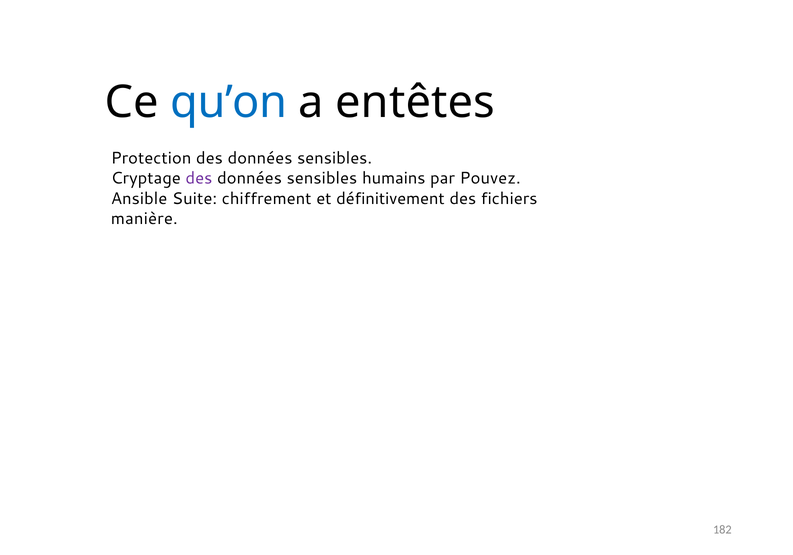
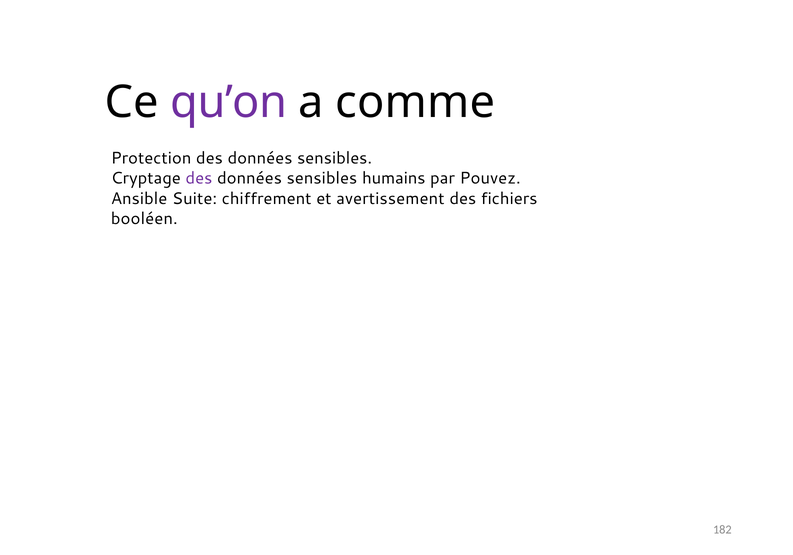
qu’on colour: blue -> purple
entêtes: entêtes -> comme
définitivement: définitivement -> avertissement
manière: manière -> booléen
